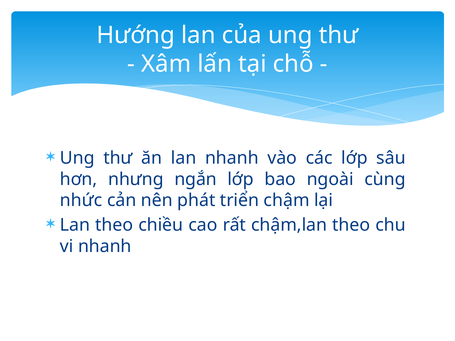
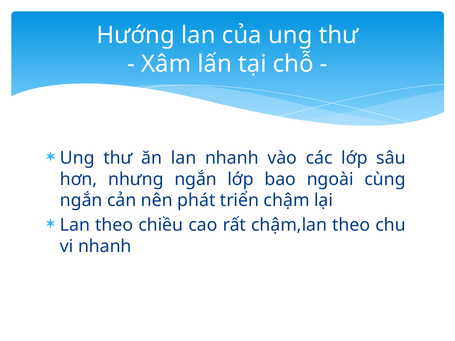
nhức at (81, 201): nhức -> ngắn
